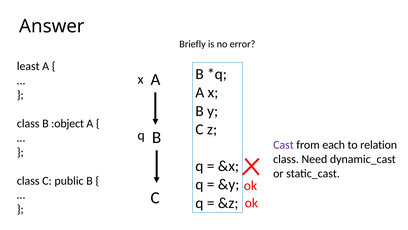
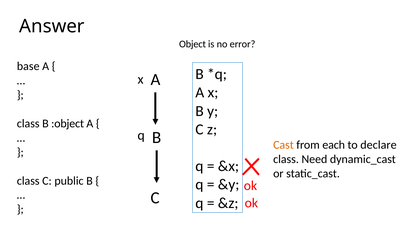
Briefly: Briefly -> Object
least: least -> base
Cast colour: purple -> orange
relation: relation -> declare
